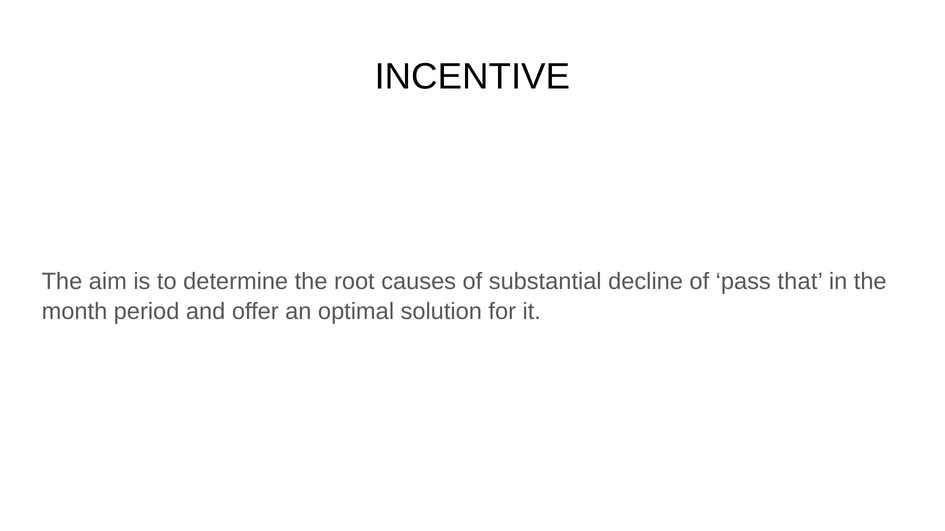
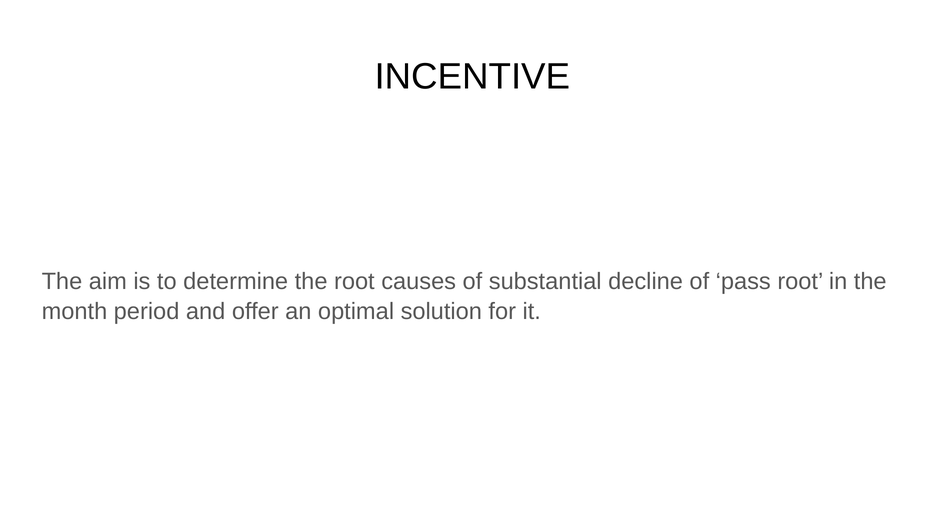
pass that: that -> root
